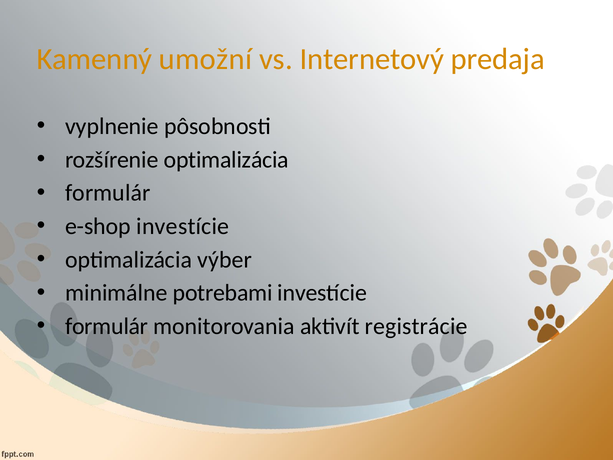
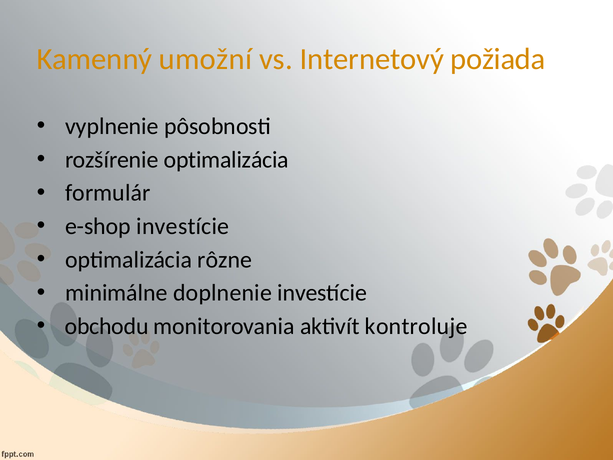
predaja: predaja -> požiada
výber: výber -> rôzne
potrebami: potrebami -> doplnenie
formulár at (107, 326): formulár -> obchodu
registrácie: registrácie -> kontroluje
